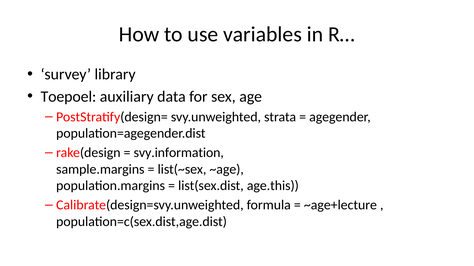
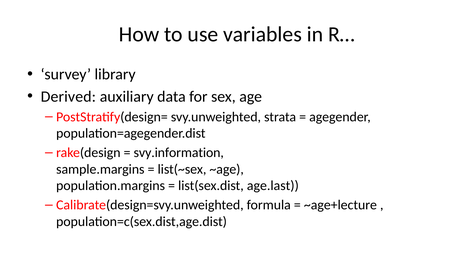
Toepoel: Toepoel -> Derived
age.this: age.this -> age.last
